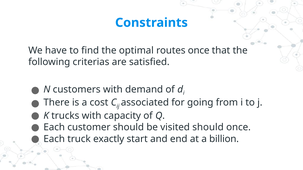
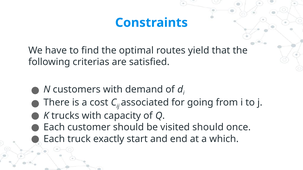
routes once: once -> yield
billion: billion -> which
